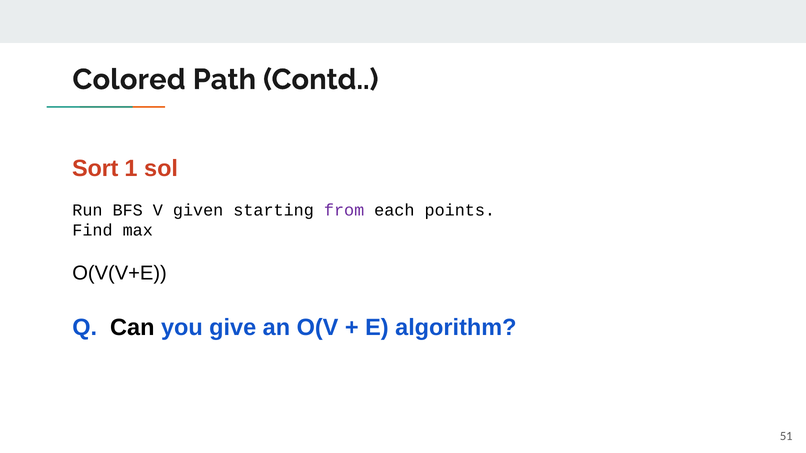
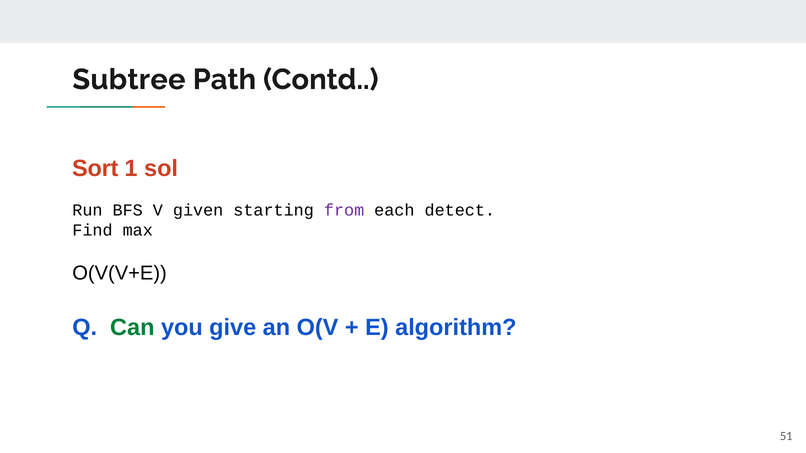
Colored: Colored -> Subtree
points: points -> detect
Can colour: black -> green
